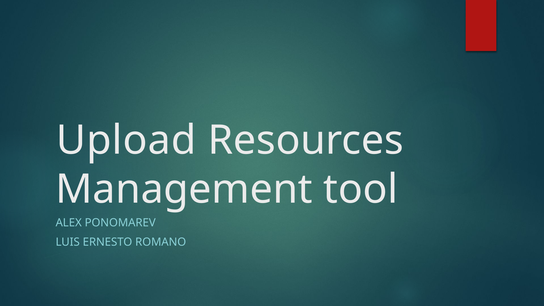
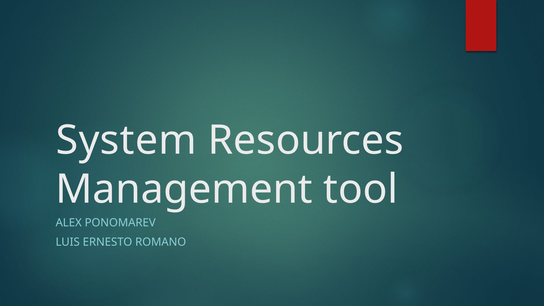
Upload: Upload -> System
